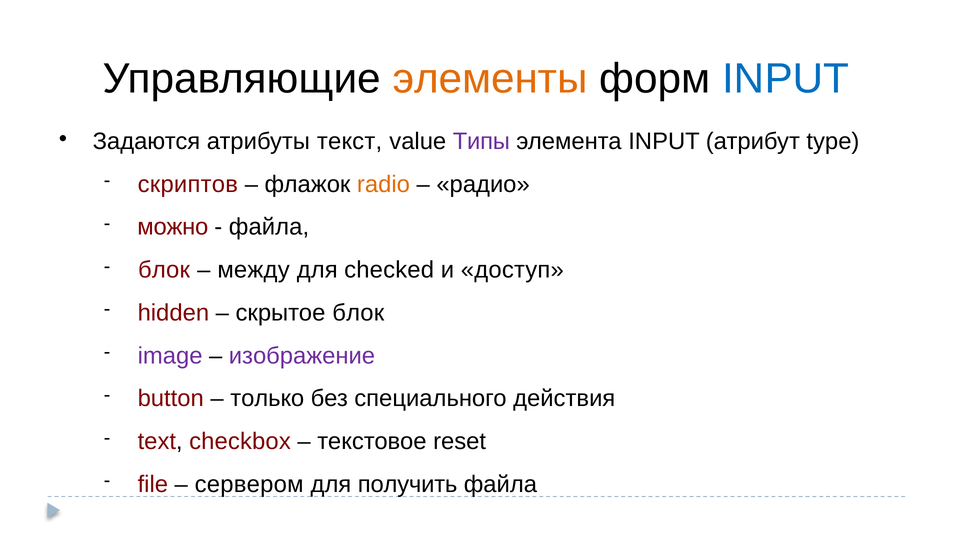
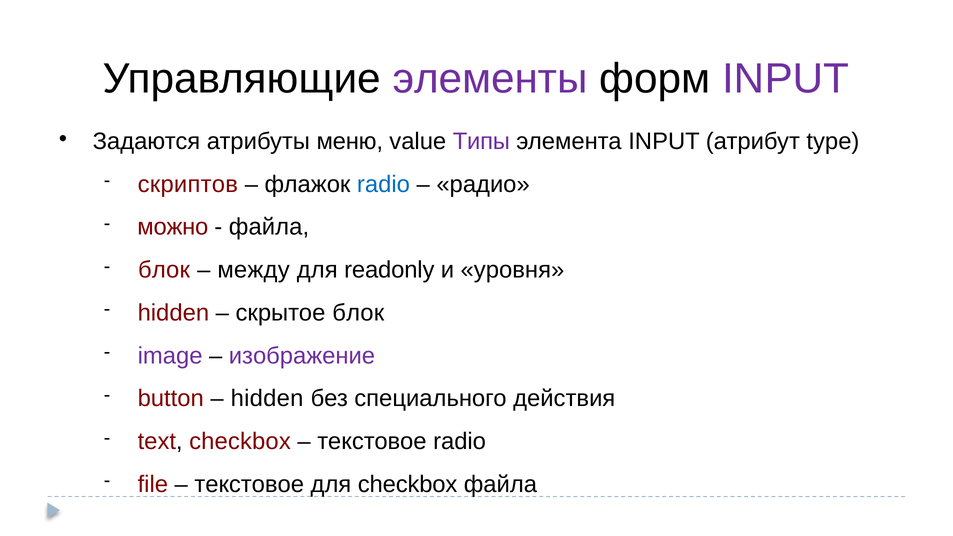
элементы colour: orange -> purple
INPUT at (786, 79) colour: blue -> purple
текст: текст -> меню
radio at (383, 184) colour: orange -> blue
checked: checked -> readonly
доступ: доступ -> уровня
только at (267, 399): только -> hidden
текстовое reset: reset -> radio
сервером at (249, 484): сервером -> текстовое
для получить: получить -> checkbox
